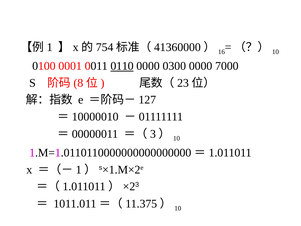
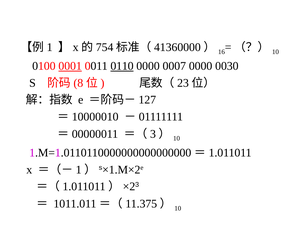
0001 underline: none -> present
0300: 0300 -> 0007
7000: 7000 -> 0030
